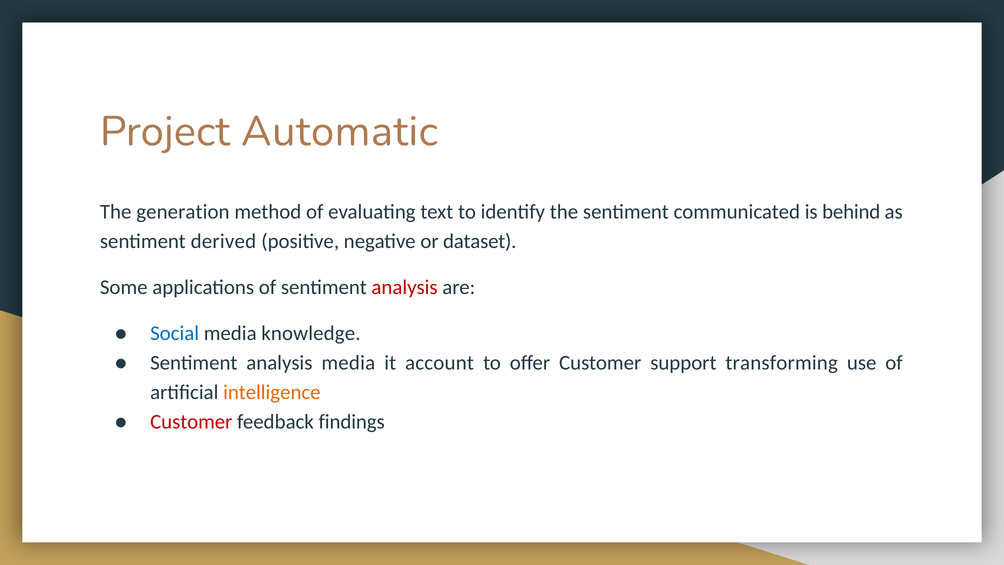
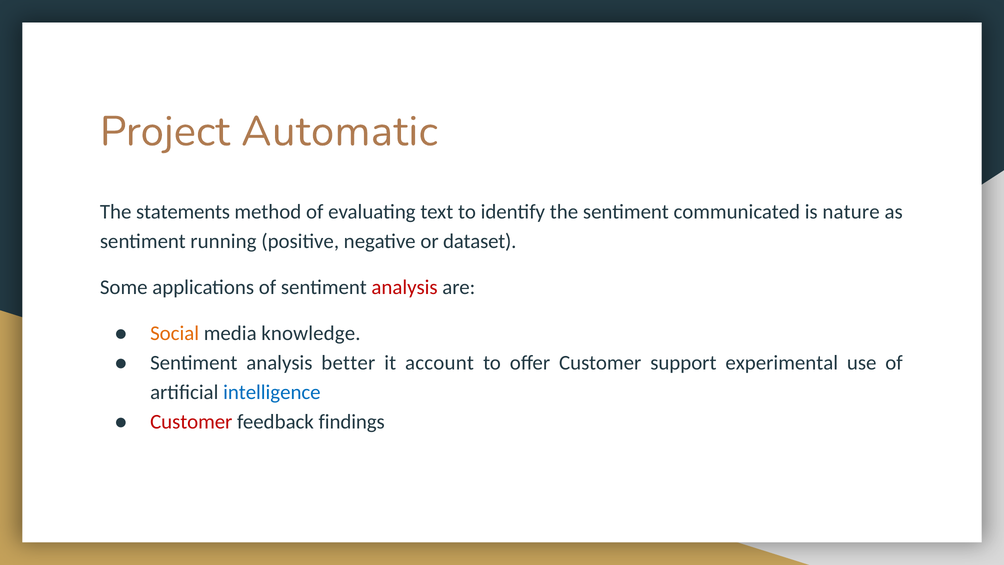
generation: generation -> statements
behind: behind -> nature
derived: derived -> running
Social colour: blue -> orange
analysis media: media -> better
transforming: transforming -> experimental
intelligence colour: orange -> blue
